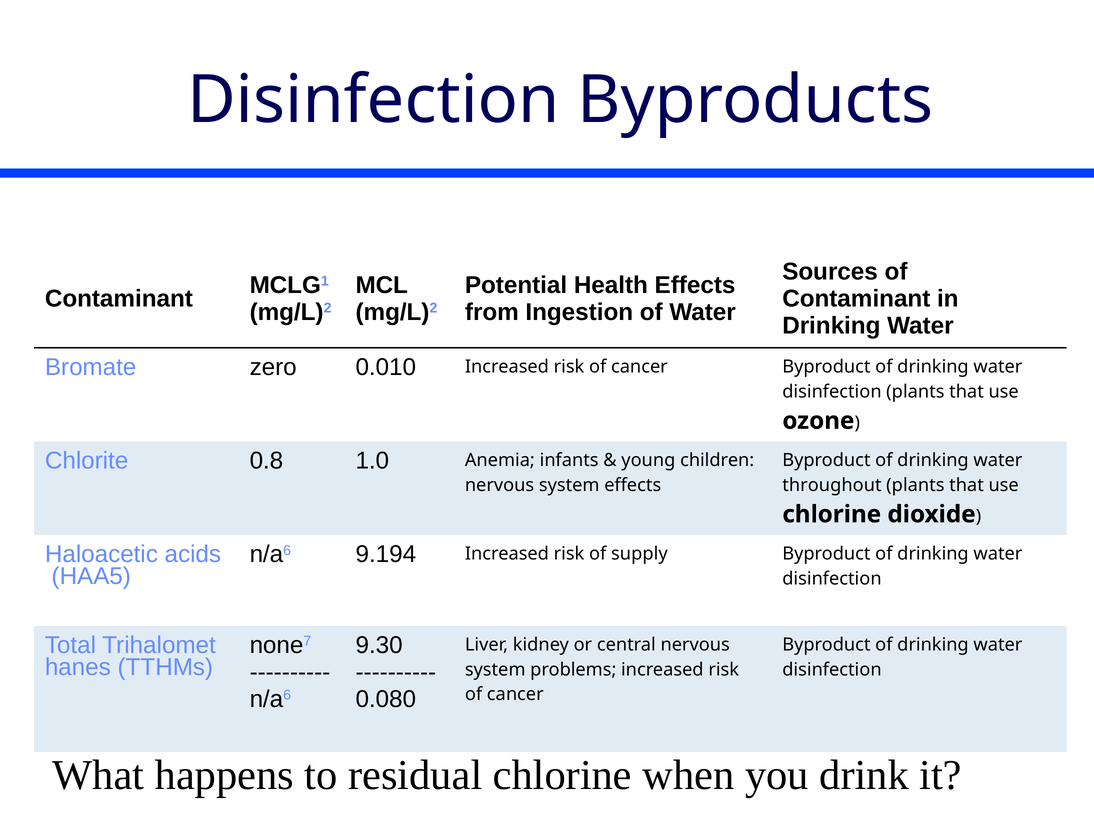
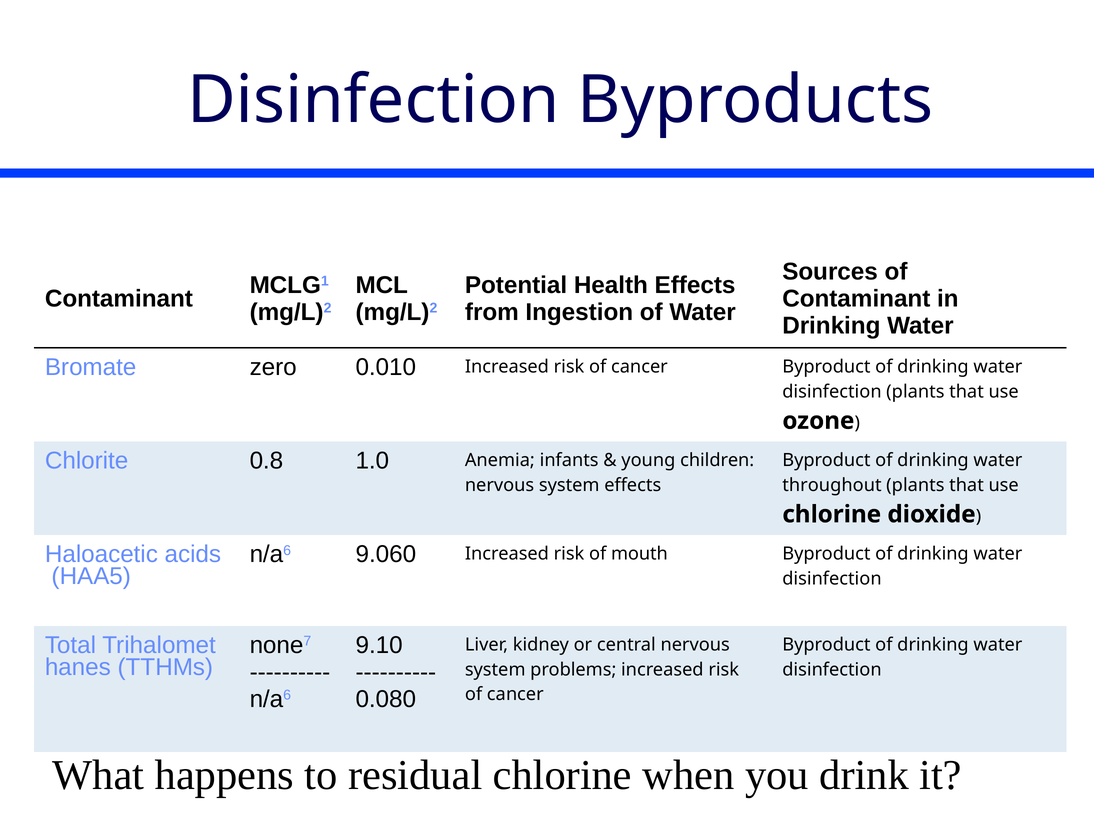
9.194: 9.194 -> 9.060
supply: supply -> mouth
9.30: 9.30 -> 9.10
